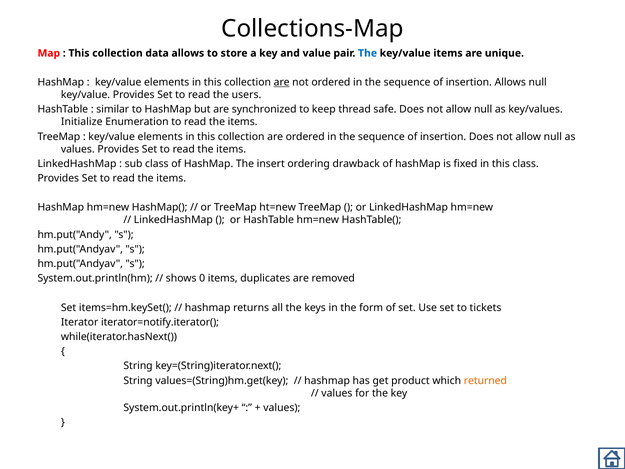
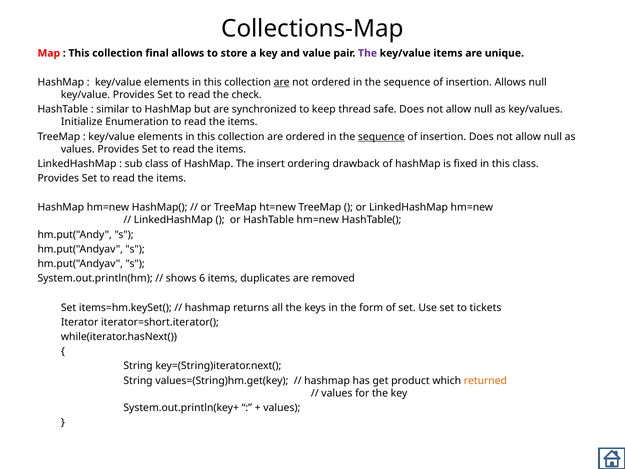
data: data -> final
The at (368, 53) colour: blue -> purple
users: users -> check
sequence at (381, 137) underline: none -> present
0: 0 -> 6
iterator=notify.iterator(: iterator=notify.iterator( -> iterator=short.iterator(
